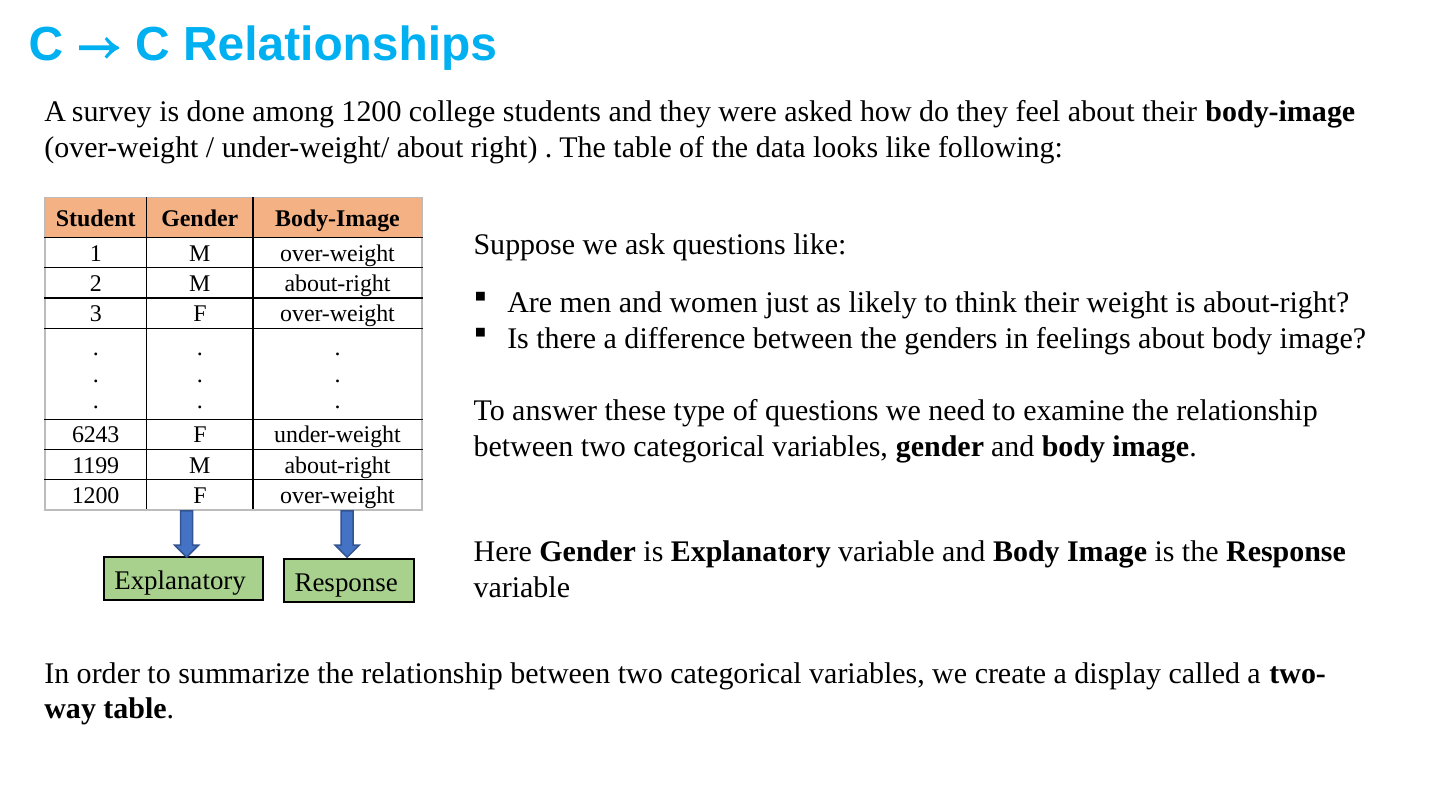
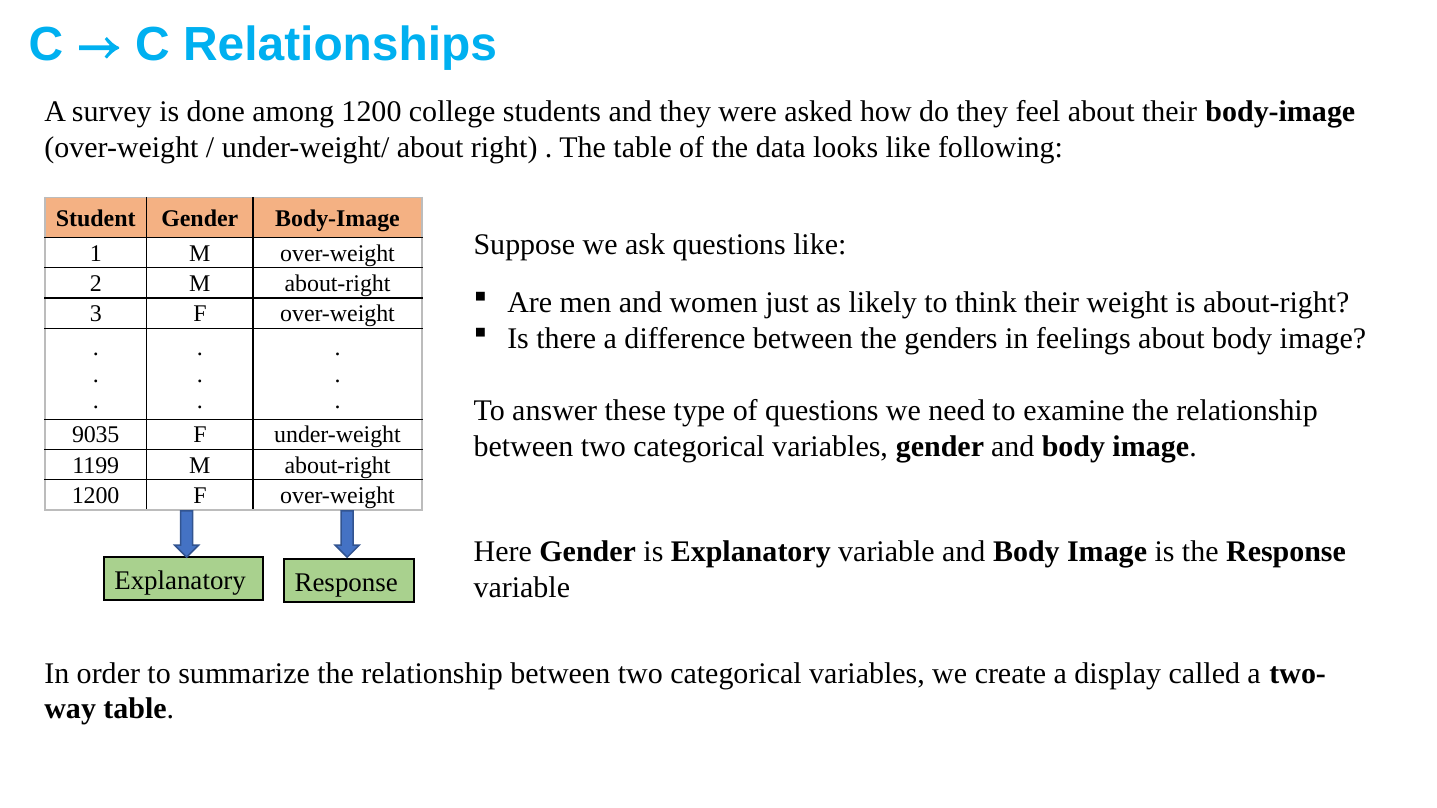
6243: 6243 -> 9035
